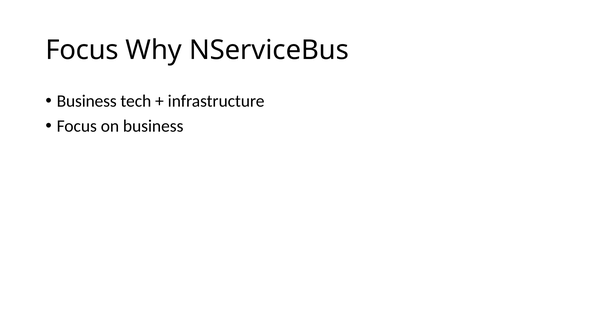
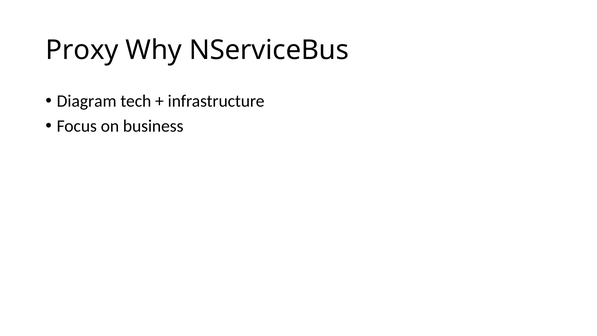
Focus at (82, 50): Focus -> Proxy
Business at (87, 101): Business -> Diagram
